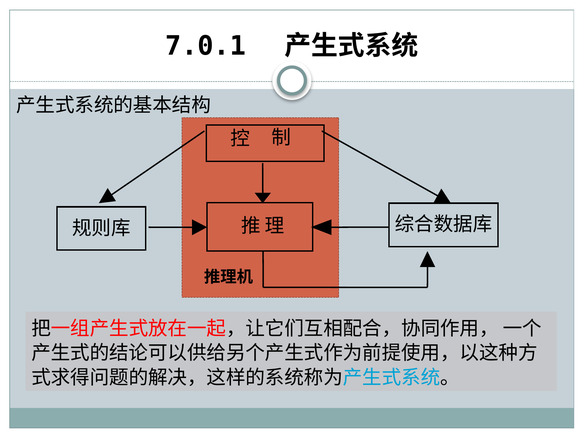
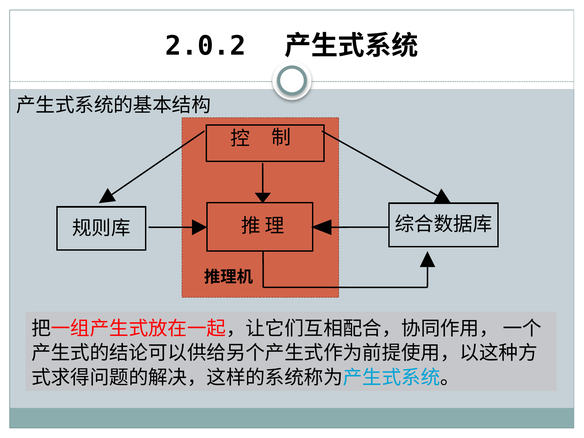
7.0.1: 7.0.1 -> 2.0.2
